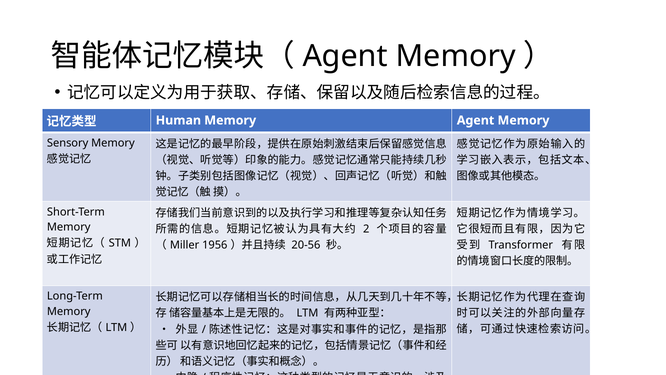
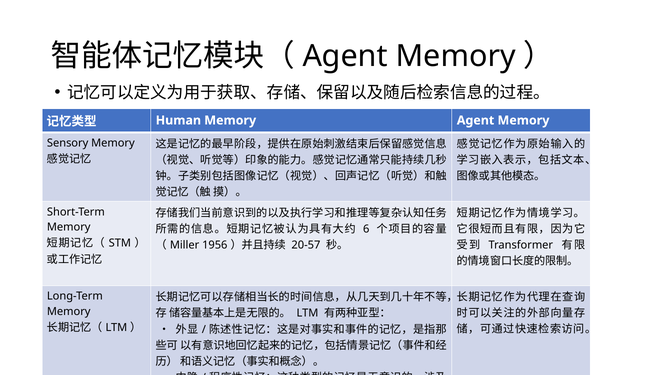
2: 2 -> 6
20-56: 20-56 -> 20-57
